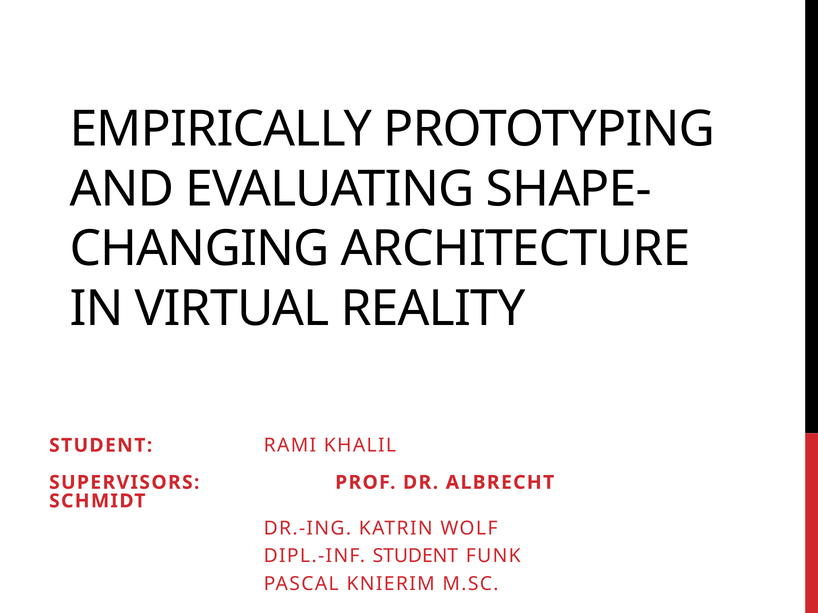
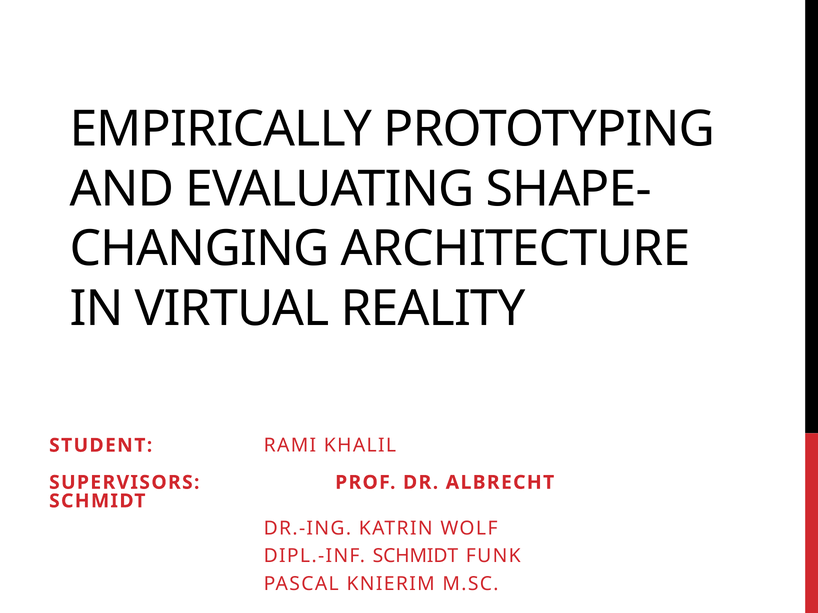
DIPL.-INF STUDENT: STUDENT -> SCHMIDT
